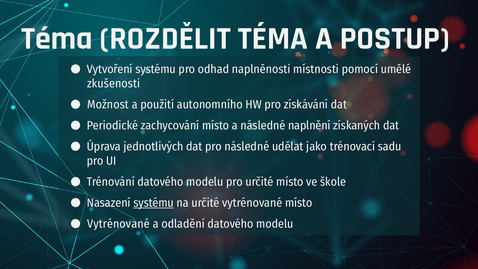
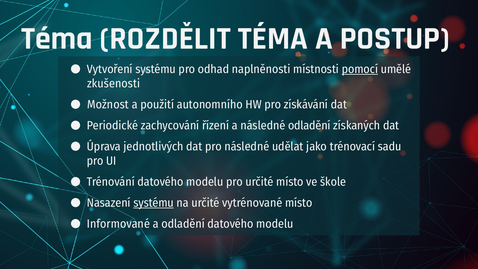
pomocí underline: none -> present
zachycování místo: místo -> řízení
následné naplnění: naplnění -> odladění
Vytrénované at (118, 224): Vytrénované -> Informované
